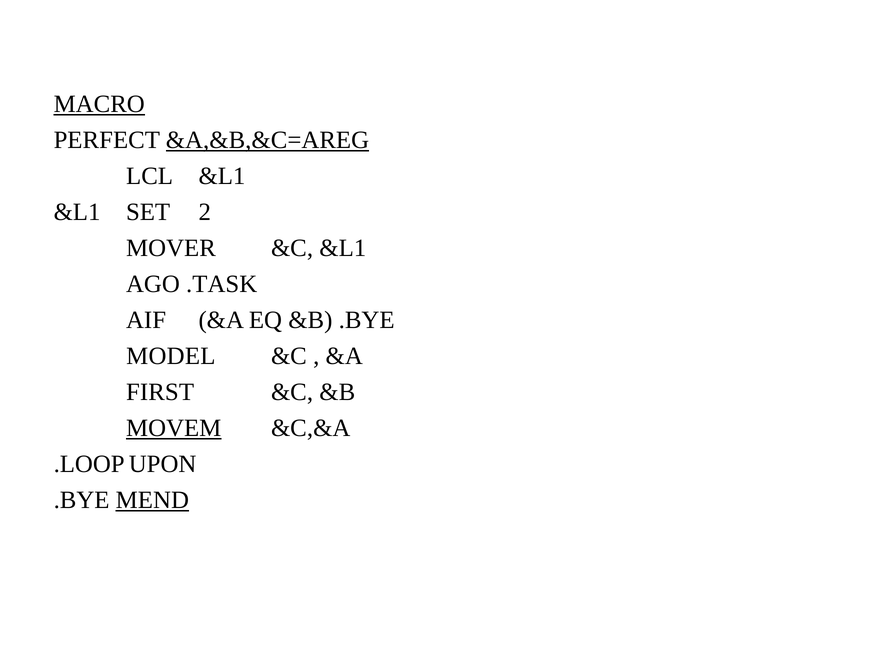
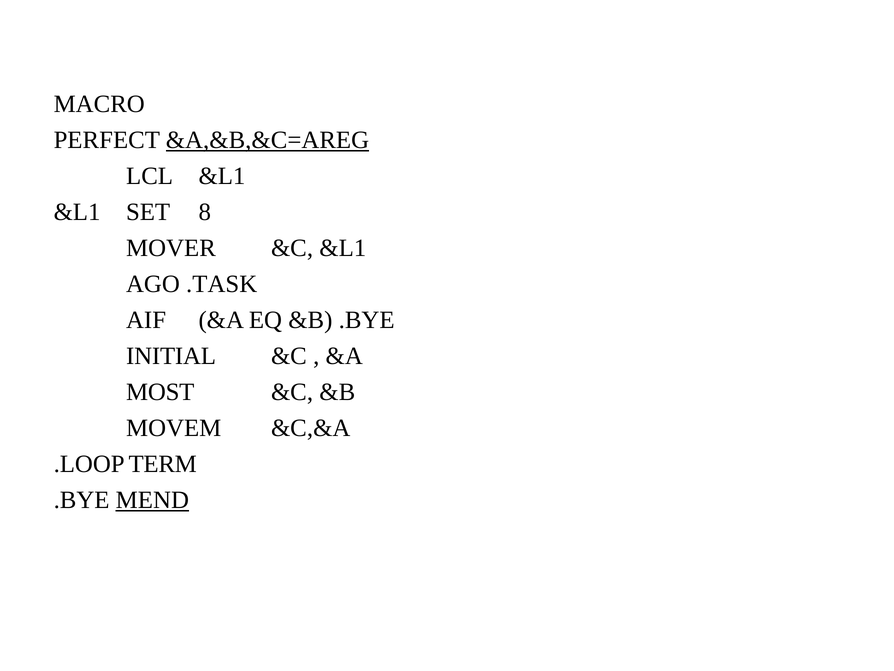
MACRO underline: present -> none
2: 2 -> 8
MODEL: MODEL -> INITIAL
FIRST: FIRST -> MOST
MOVEM underline: present -> none
UPON: UPON -> TERM
